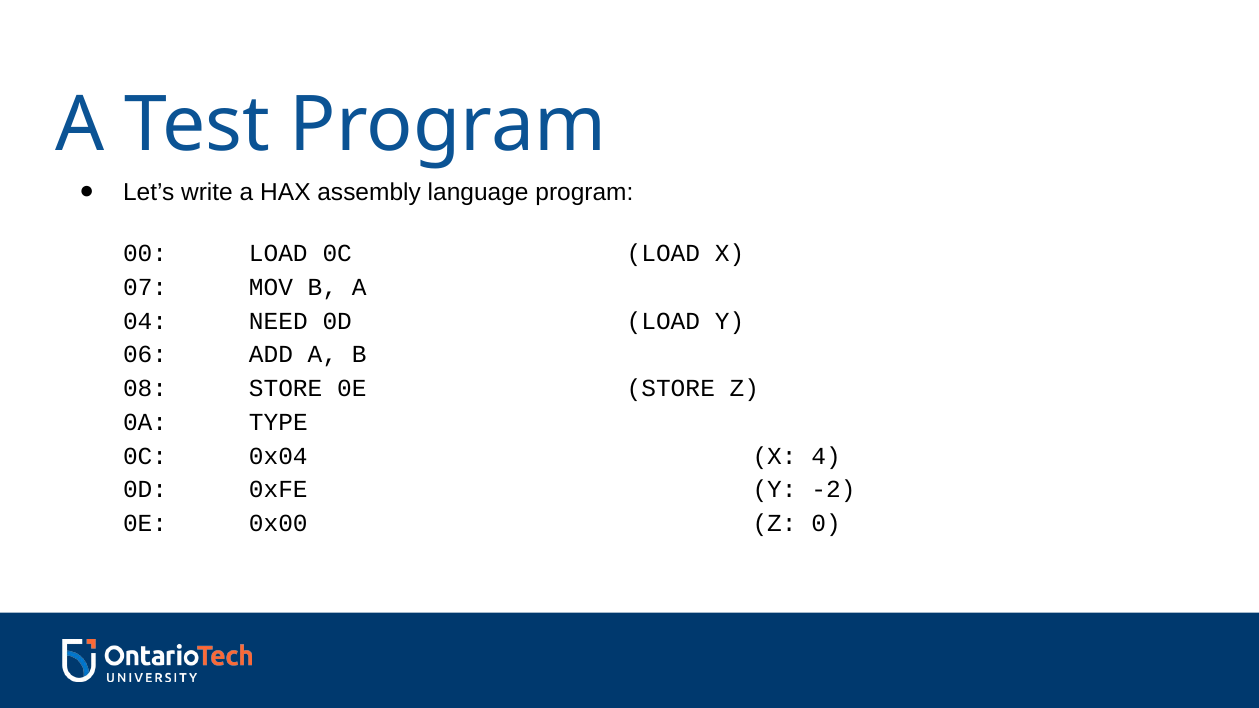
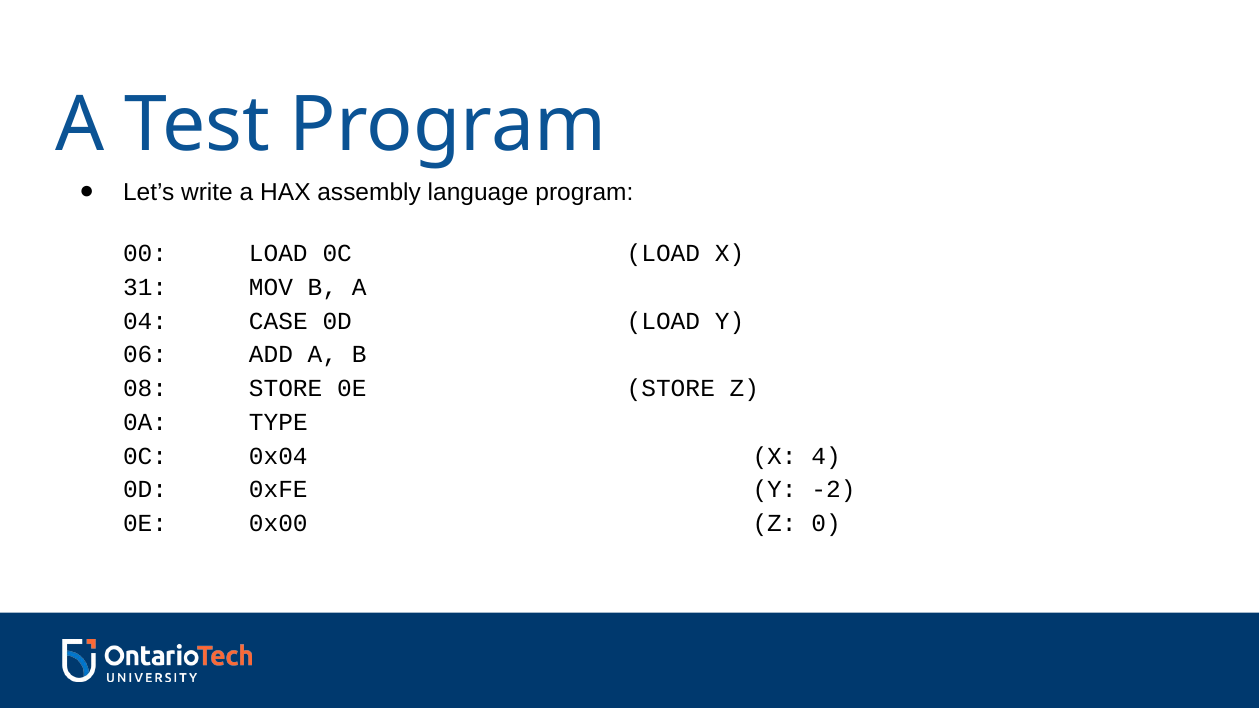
07: 07 -> 31
NEED: NEED -> CASE
